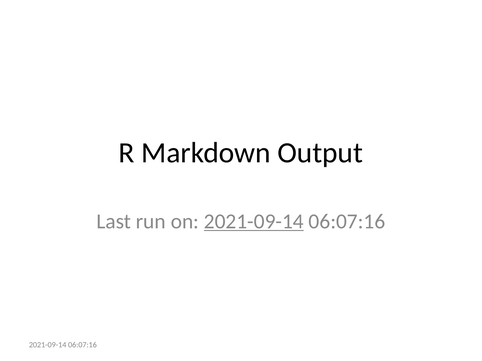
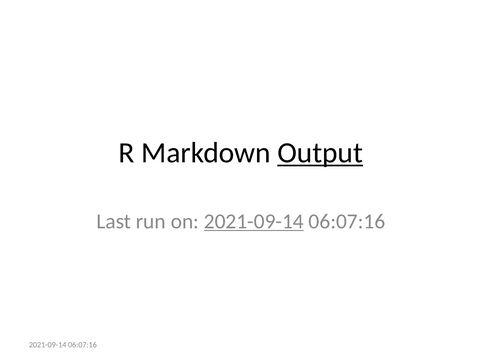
Output underline: none -> present
